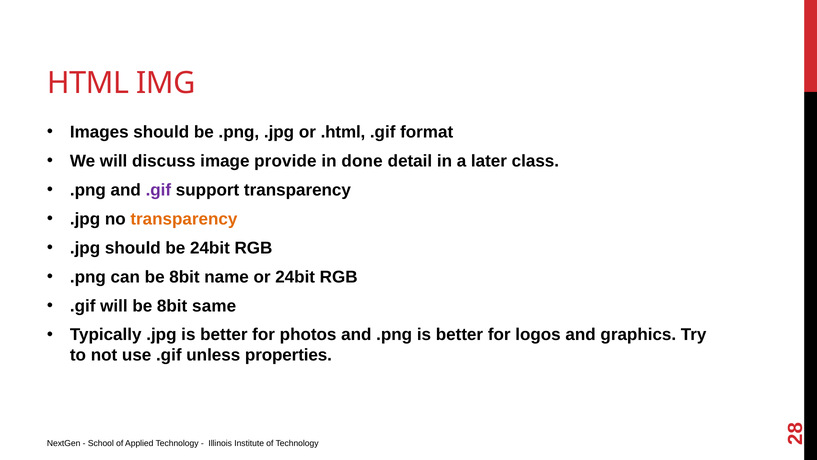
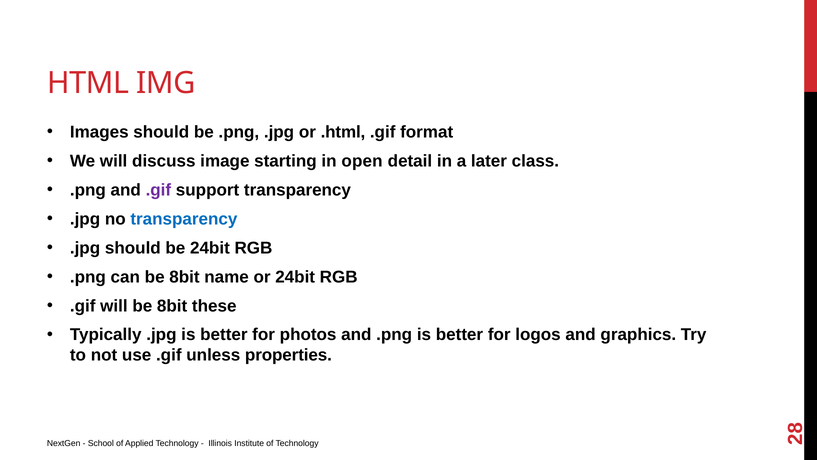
provide: provide -> starting
done: done -> open
transparency at (184, 219) colour: orange -> blue
same: same -> these
